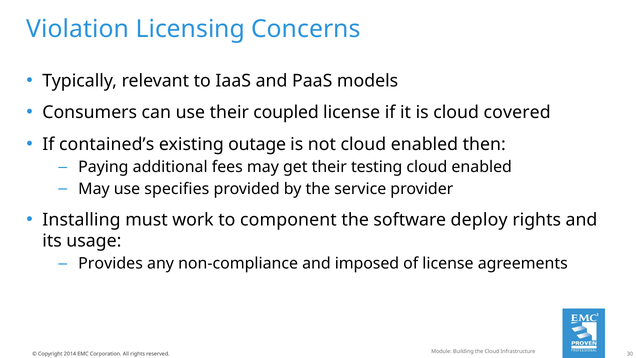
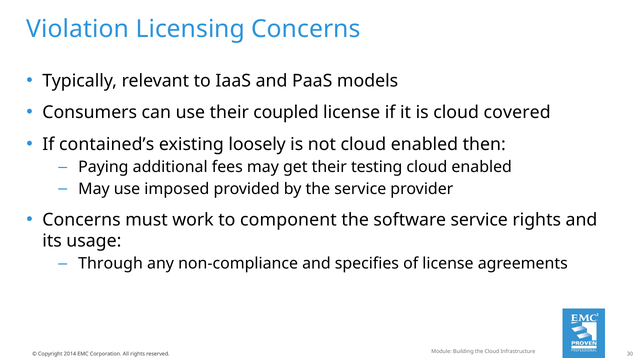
outage: outage -> loosely
specifies: specifies -> imposed
Installing at (81, 220): Installing -> Concerns
software deploy: deploy -> service
Provides: Provides -> Through
imposed: imposed -> specifies
